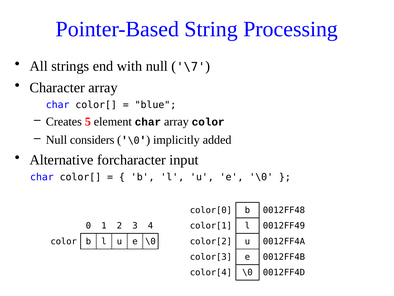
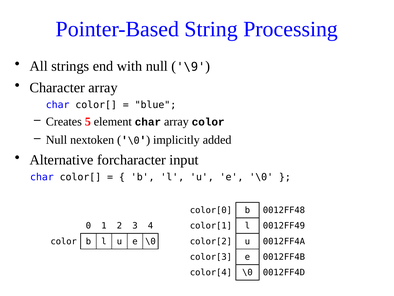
\7: \7 -> \9
considers: considers -> nextoken
